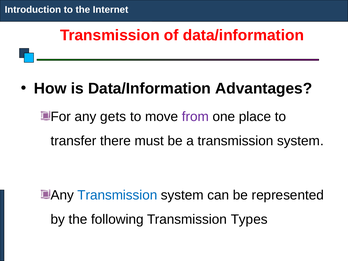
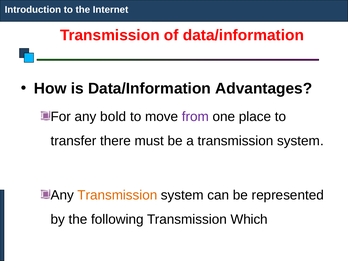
gets: gets -> bold
Transmission at (117, 195) colour: blue -> orange
Types: Types -> Which
